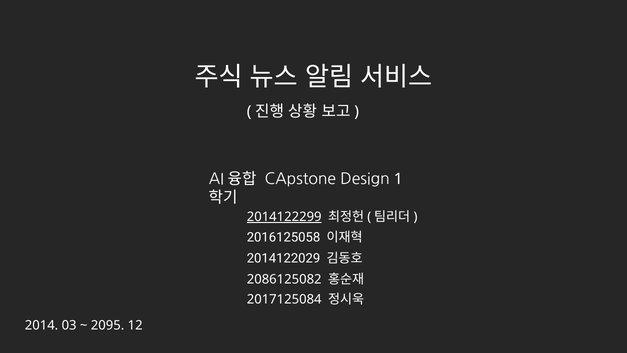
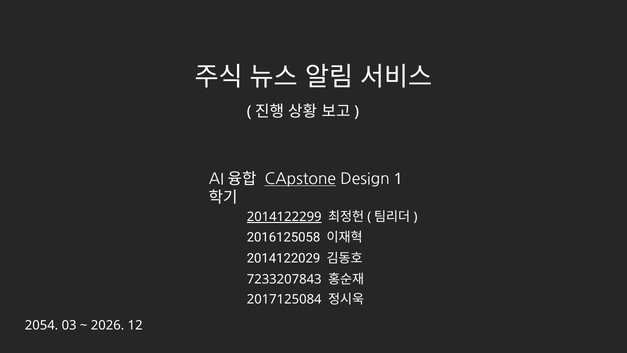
CApstone underline: none -> present
2086125082: 2086125082 -> 7233207843
2014: 2014 -> 2054
2095: 2095 -> 2026
